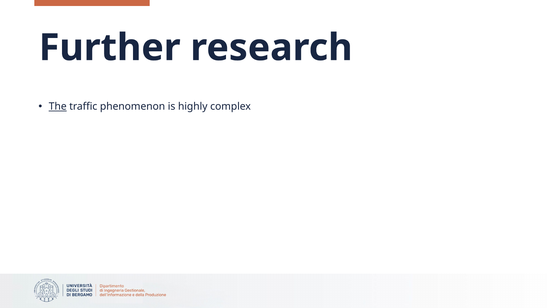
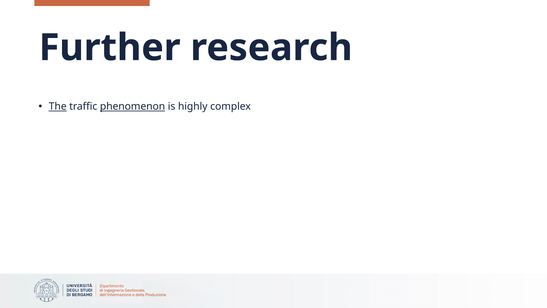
phenomenon underline: none -> present
